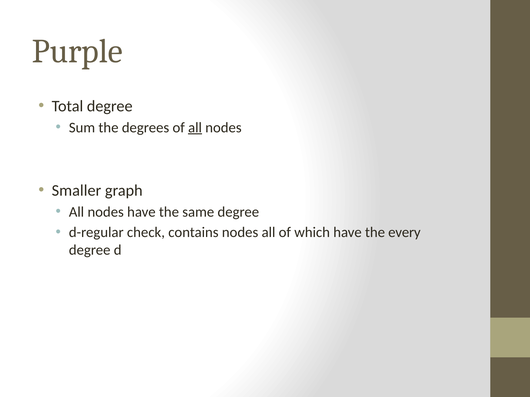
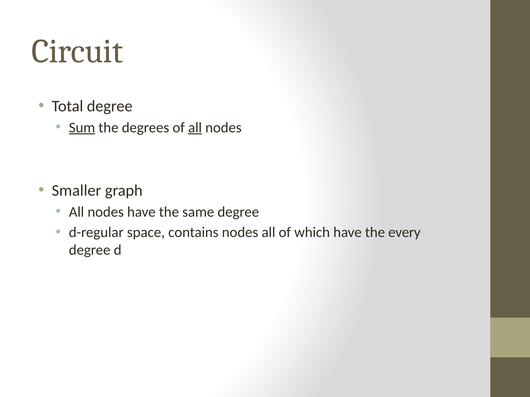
Purple: Purple -> Circuit
Sum underline: none -> present
check: check -> space
